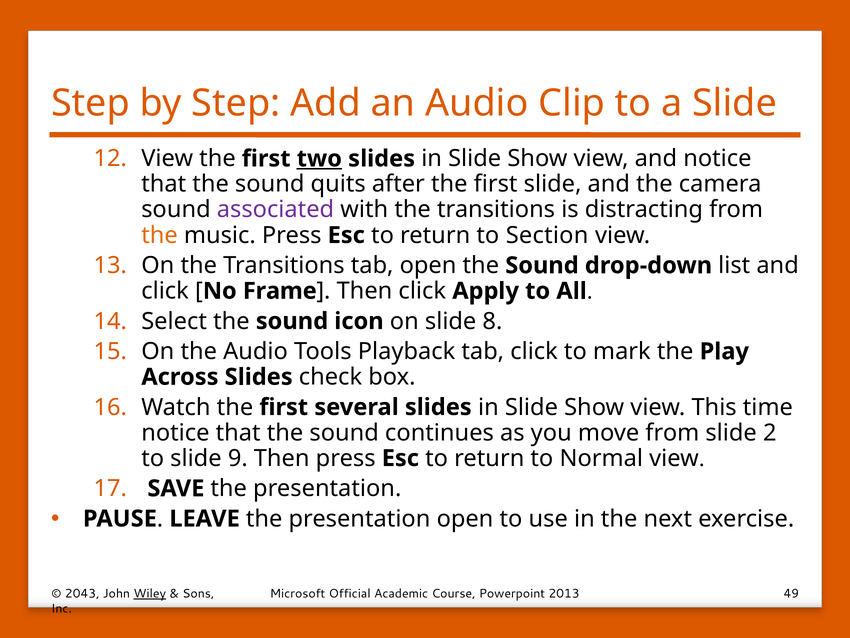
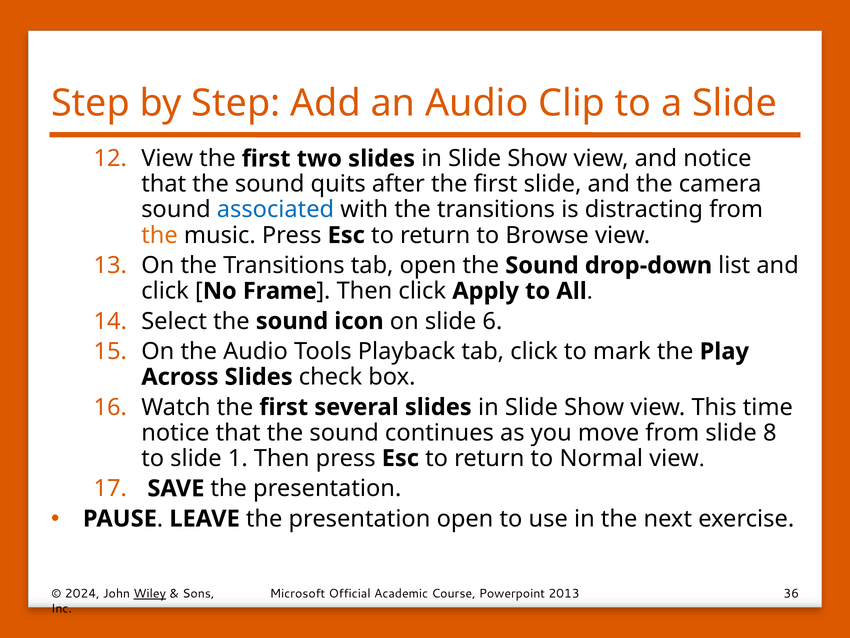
two underline: present -> none
associated colour: purple -> blue
Section: Section -> Browse
8: 8 -> 6
2: 2 -> 8
9: 9 -> 1
2043: 2043 -> 2024
49: 49 -> 36
